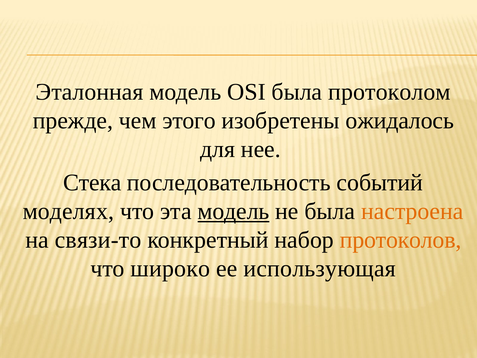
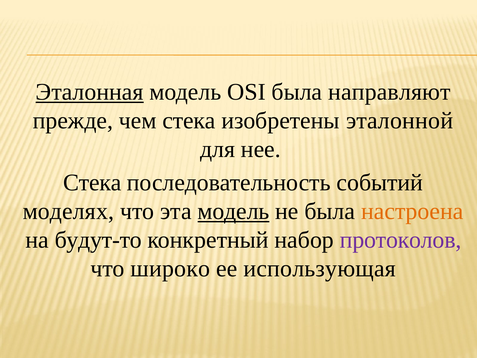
Эталонная underline: none -> present
протоколом: протоколом -> направляют
чем этого: этого -> стека
ожидалось: ожидалось -> эталонной
связи-то: связи-то -> будут-то
протоколов colour: orange -> purple
